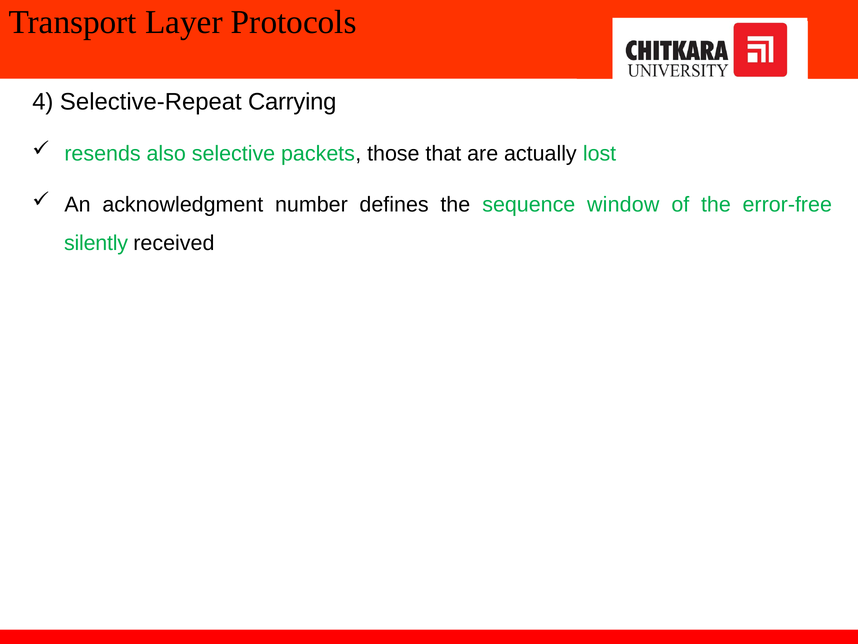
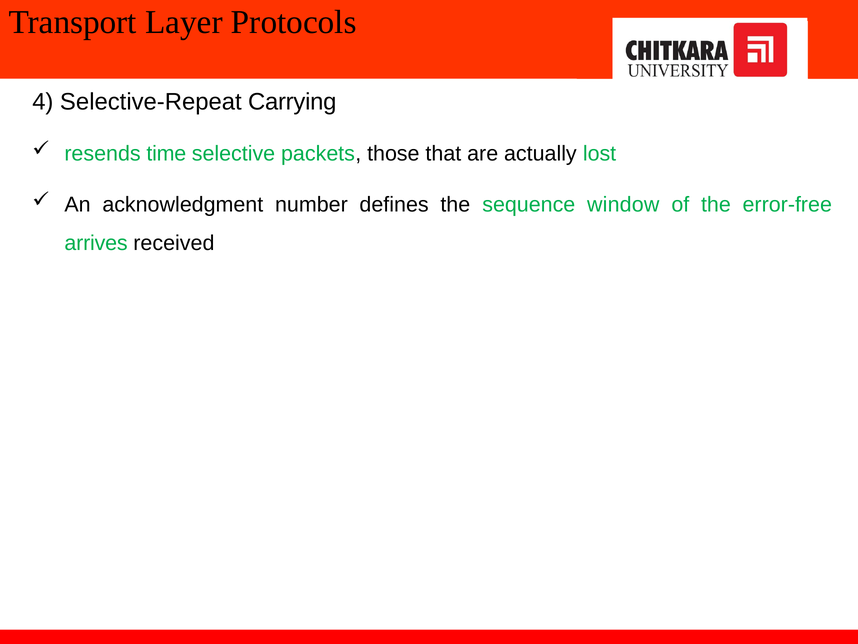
also: also -> time
silently: silently -> arrives
